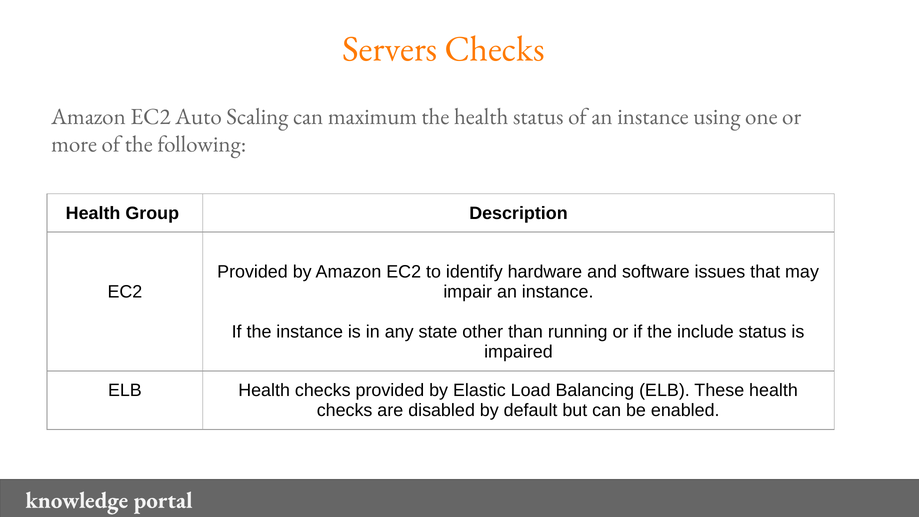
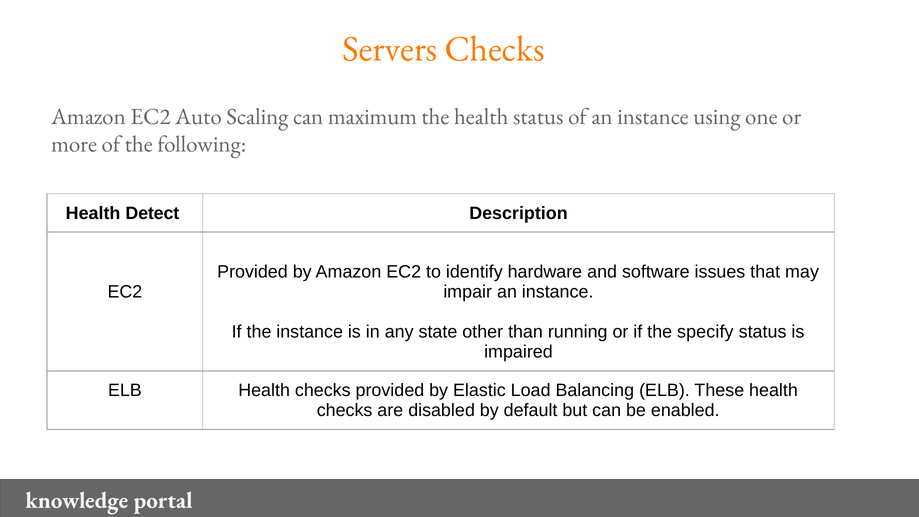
Group: Group -> Detect
include: include -> specify
